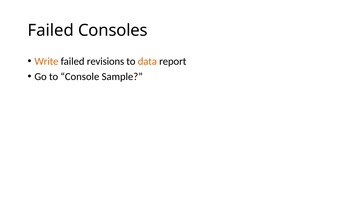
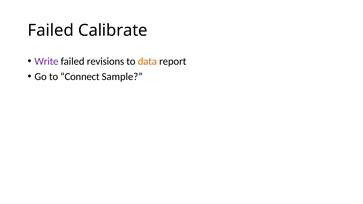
Consoles: Consoles -> Calibrate
Write colour: orange -> purple
Console: Console -> Connect
